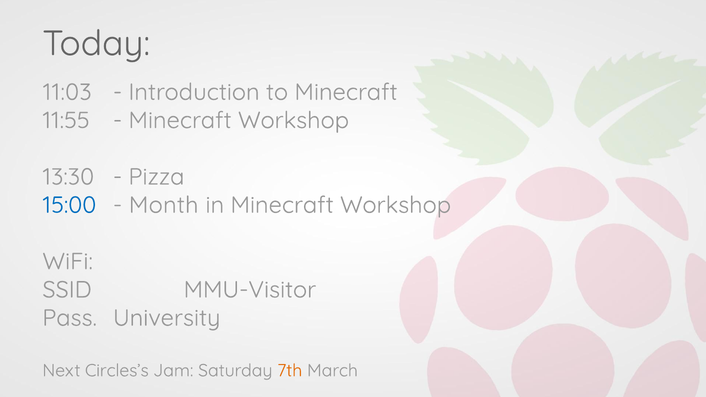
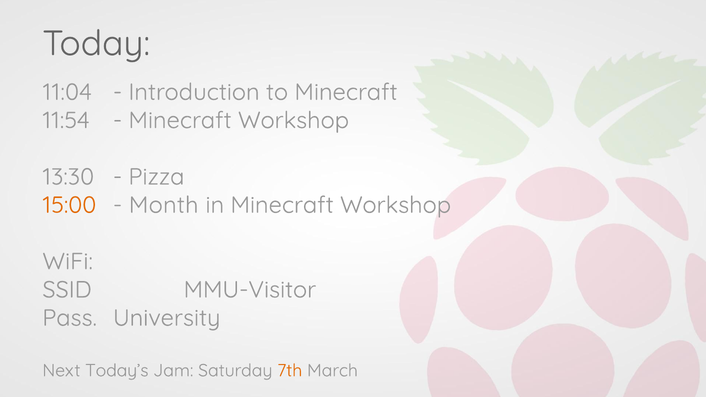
11:03: 11:03 -> 11:04
11:55: 11:55 -> 11:54
15:00 colour: blue -> orange
Circles’s: Circles’s -> Today’s
